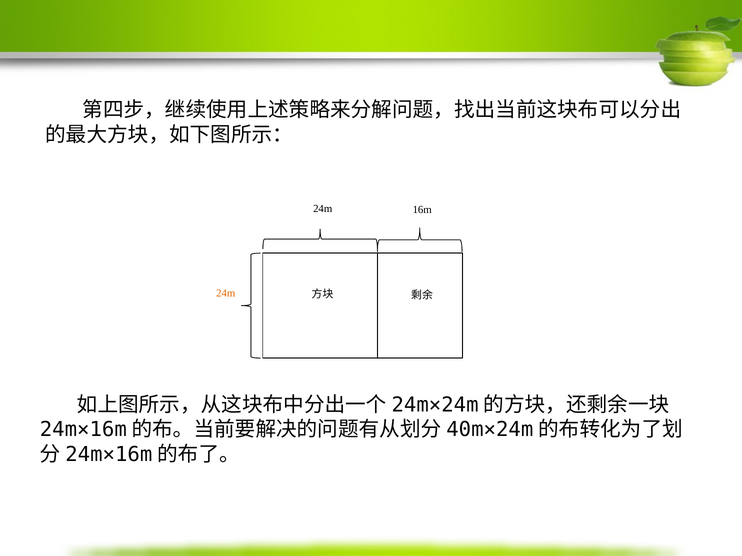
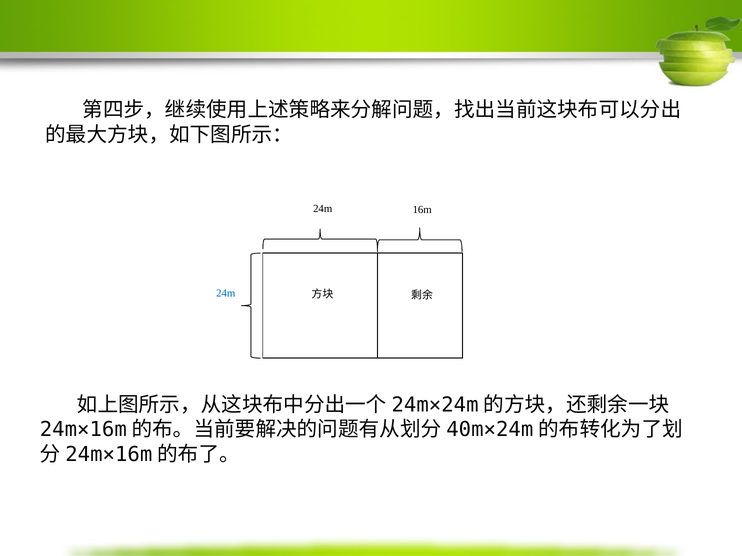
24m at (226, 294) colour: orange -> blue
